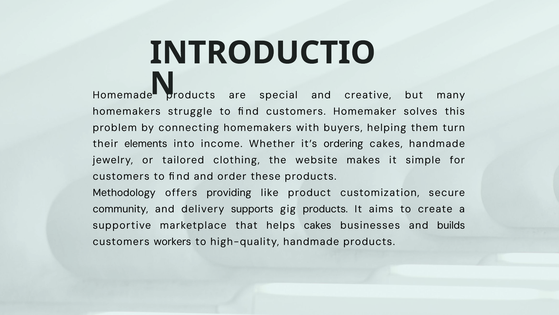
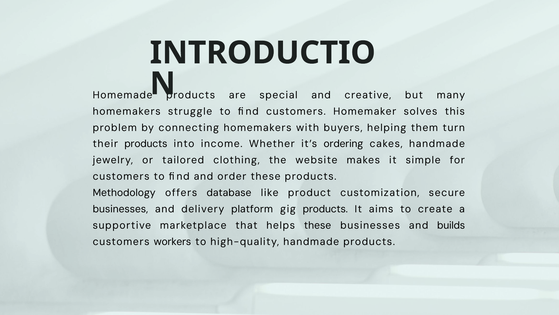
their elements: elements -> products
providing: providing -> database
community at (120, 209): community -> businesses
supports: supports -> platform
helps cakes: cakes -> these
